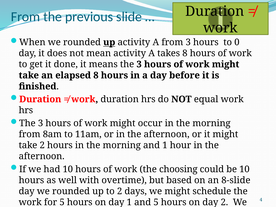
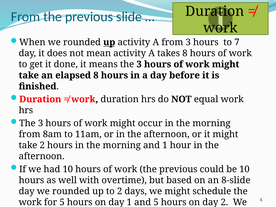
0: 0 -> 7
work the choosing: choosing -> previous
